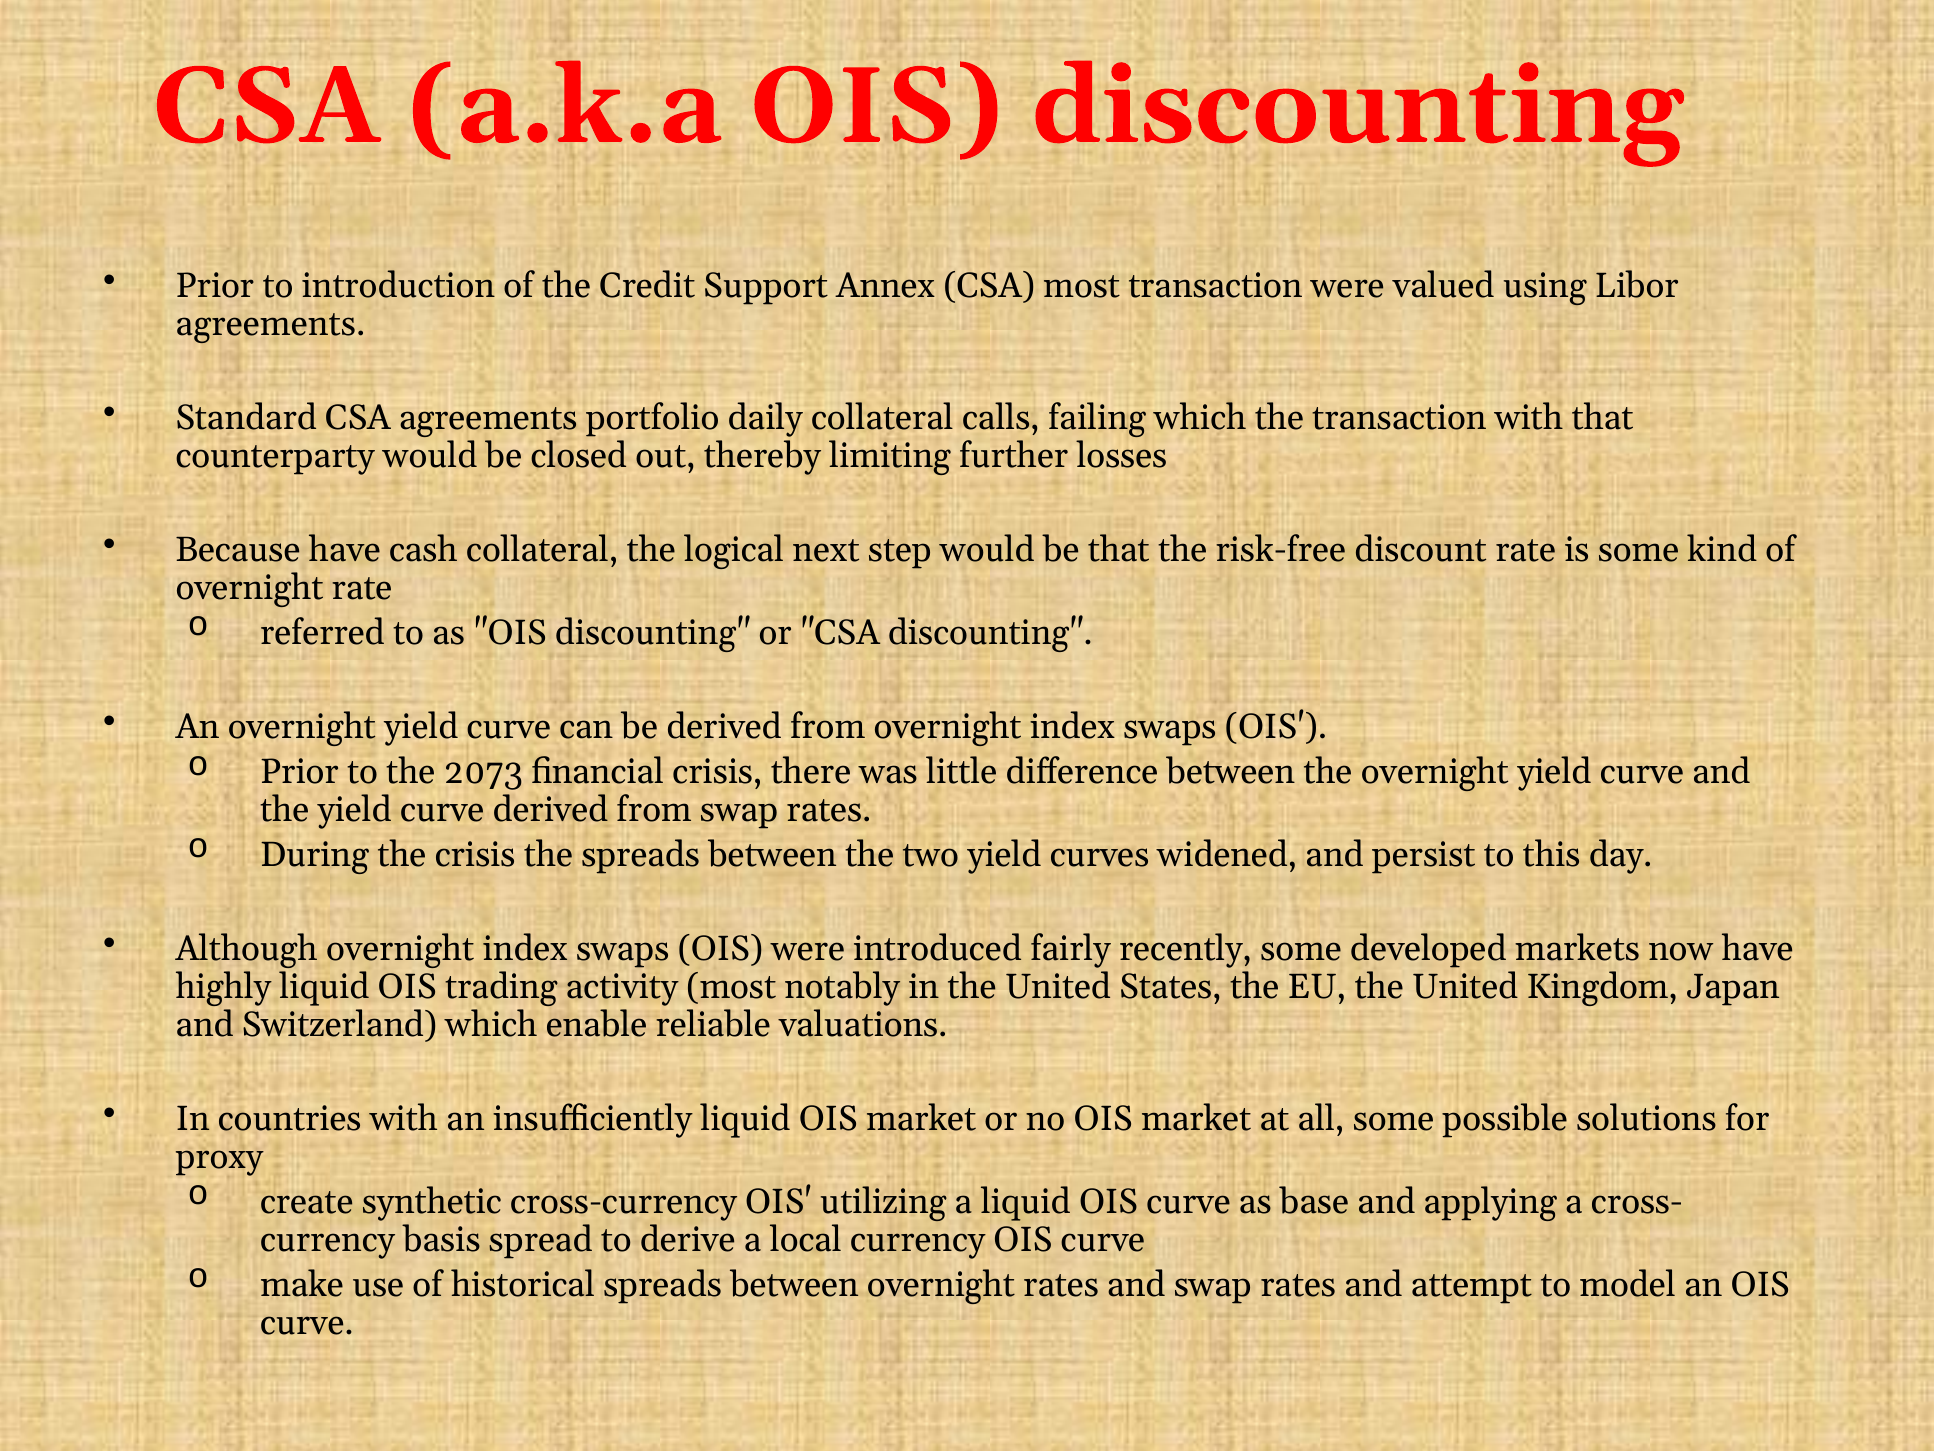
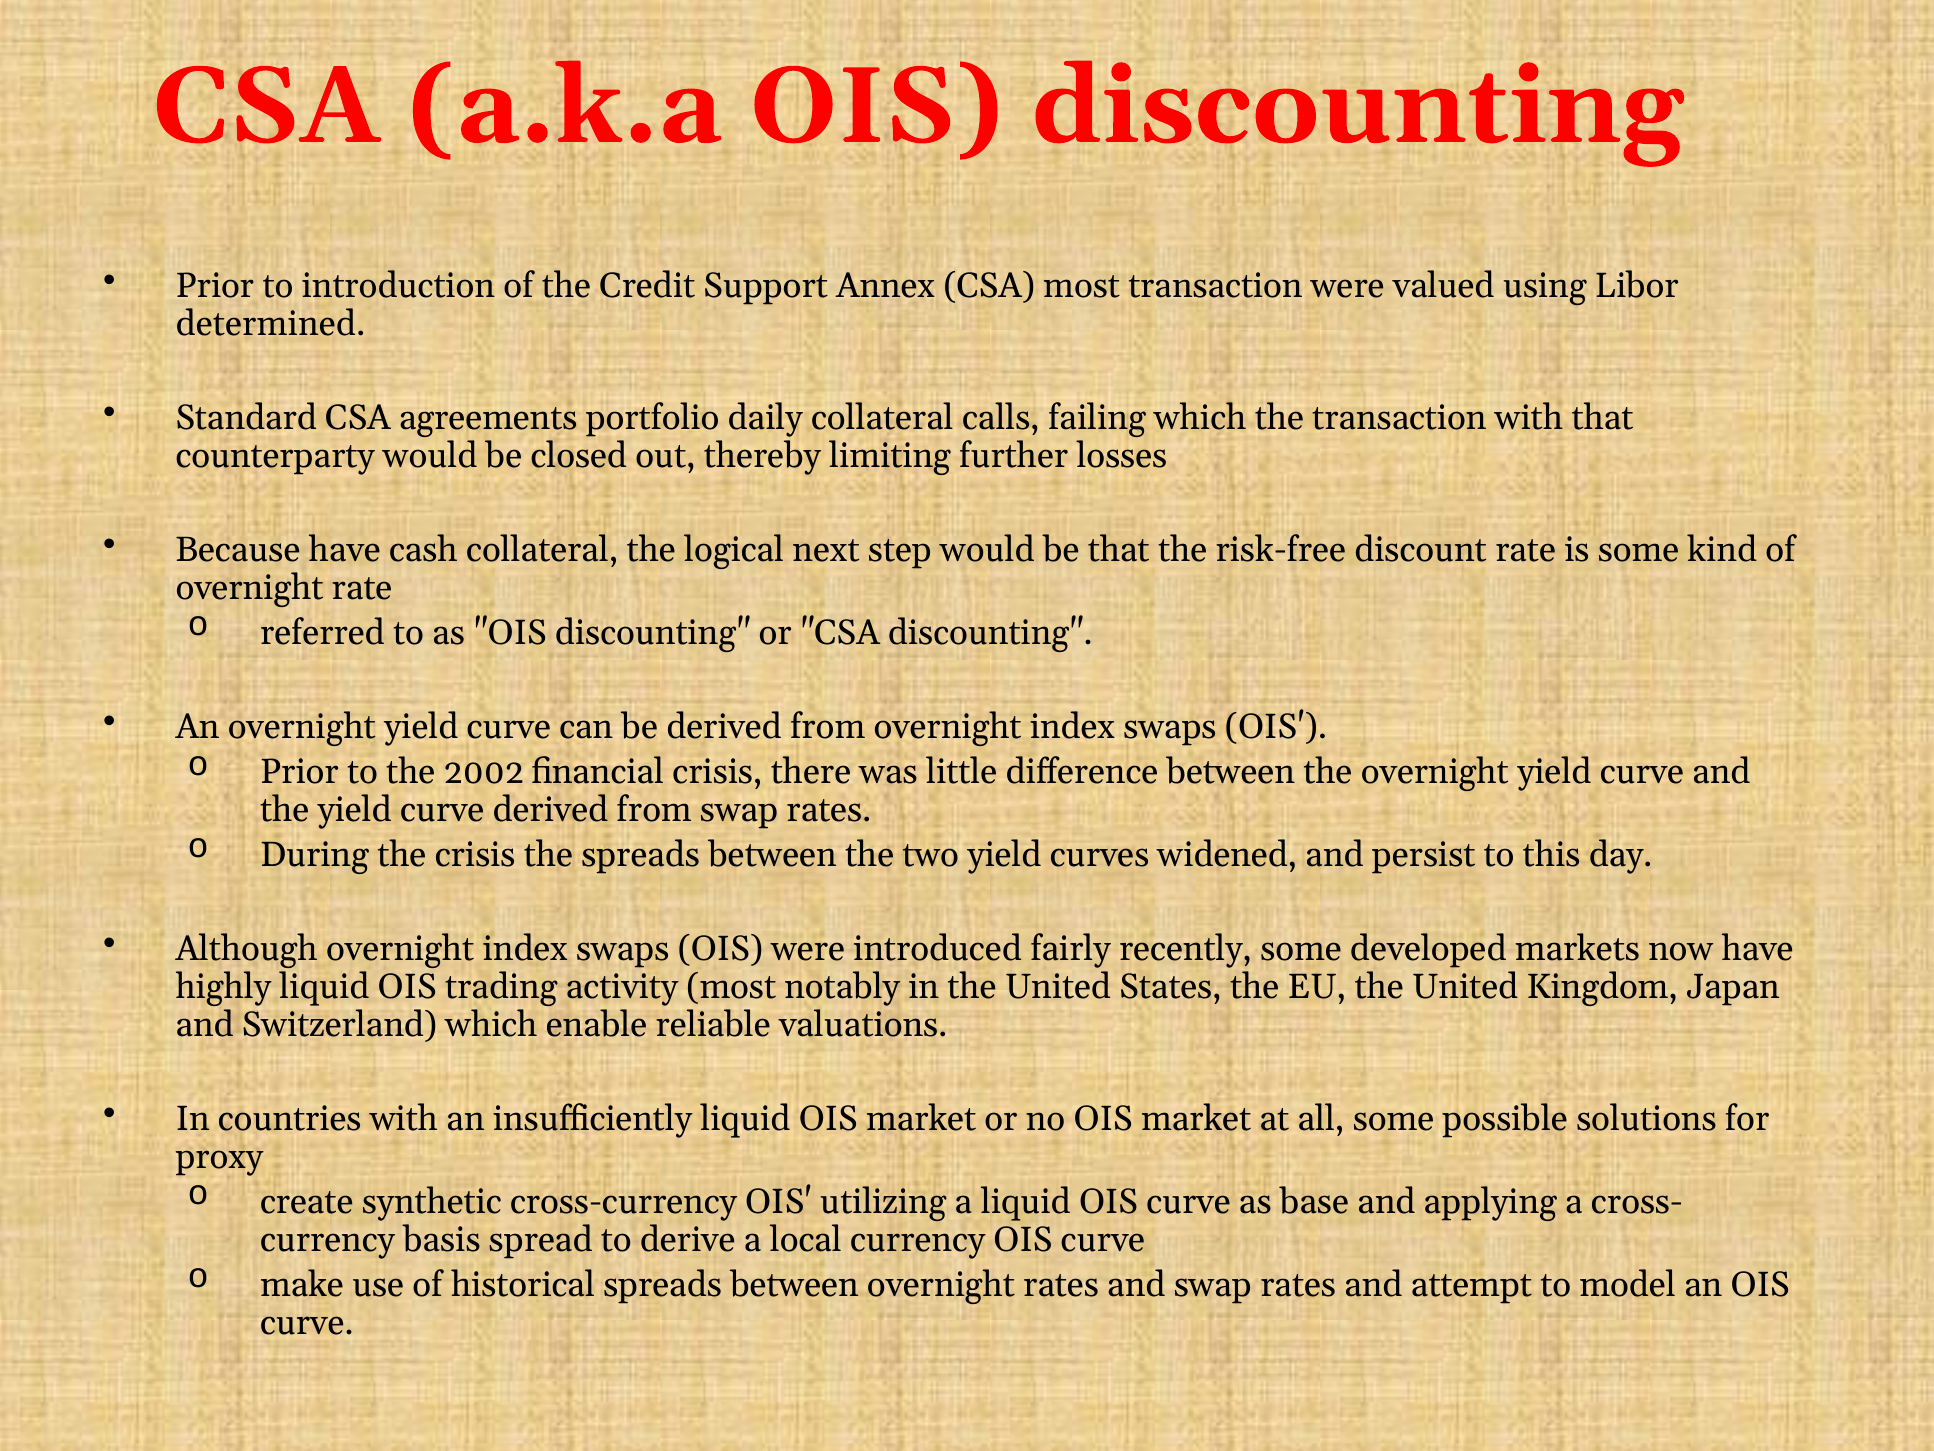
agreements at (271, 324): agreements -> determined
2073: 2073 -> 2002
